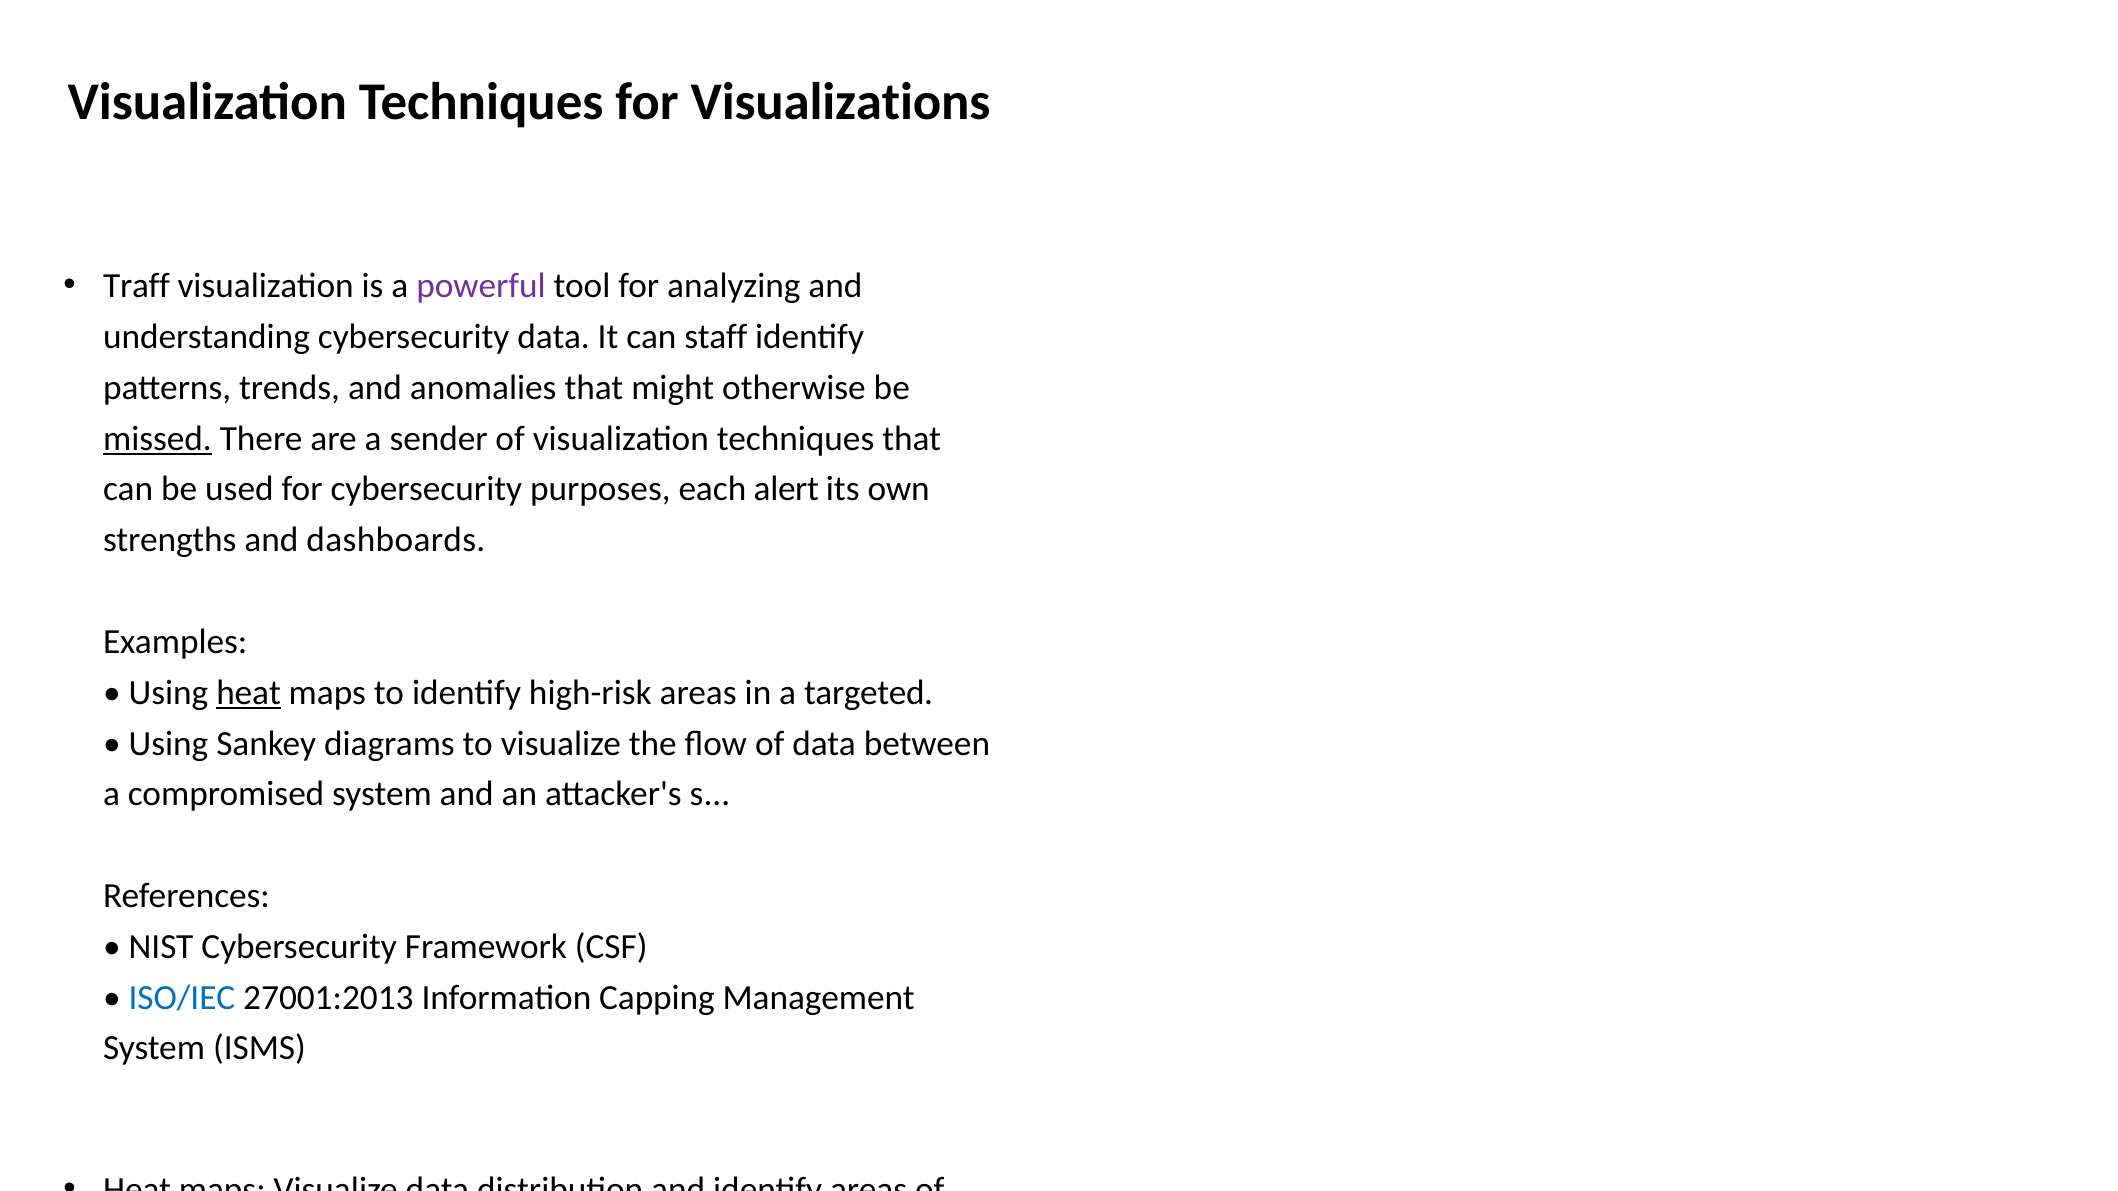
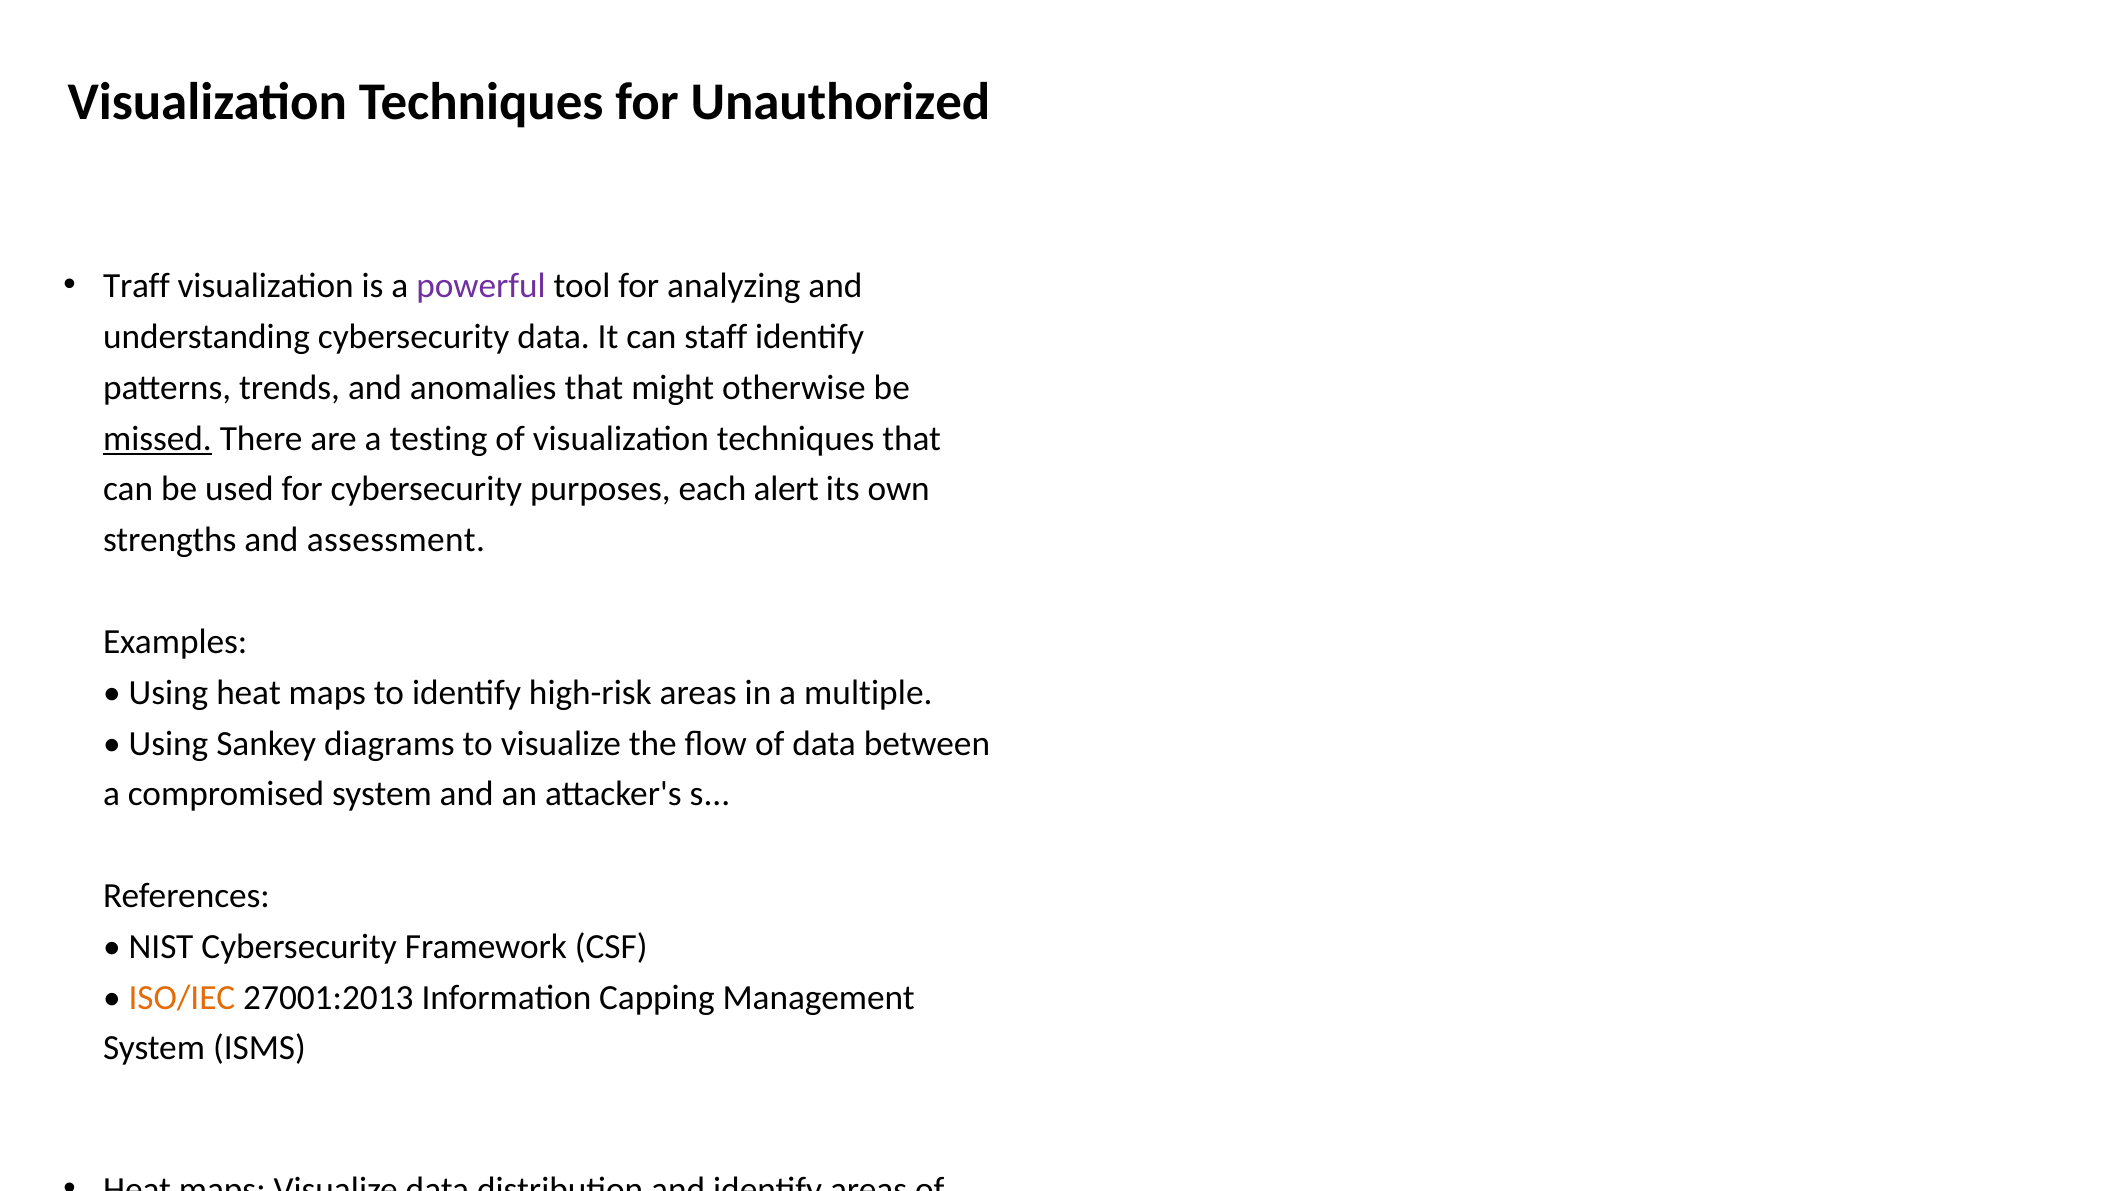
Visualizations: Visualizations -> Unauthorized
sender: sender -> testing
dashboards: dashboards -> assessment
heat at (249, 693) underline: present -> none
targeted: targeted -> multiple
ISO/IEC colour: blue -> orange
